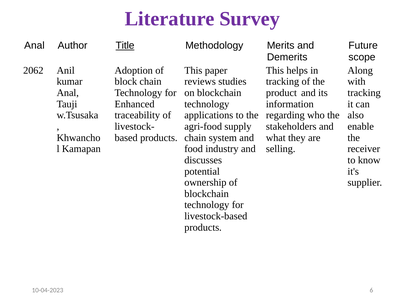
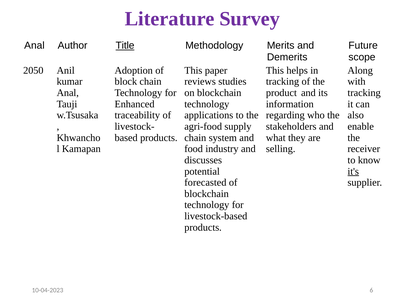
2062: 2062 -> 2050
it's underline: none -> present
ownership: ownership -> forecasted
